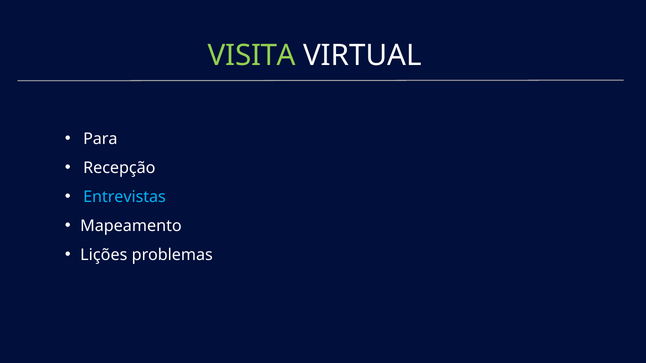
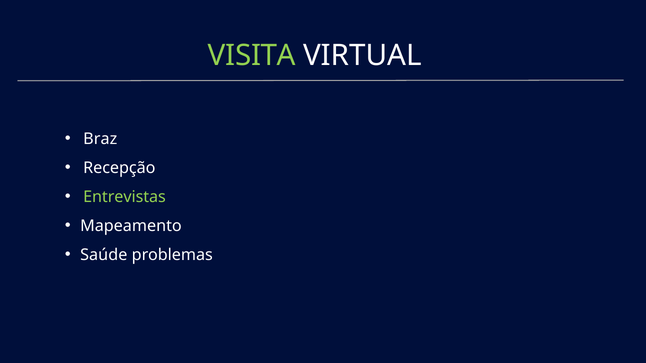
Para: Para -> Braz
Entrevistas colour: light blue -> light green
Lições: Lições -> Saúde
